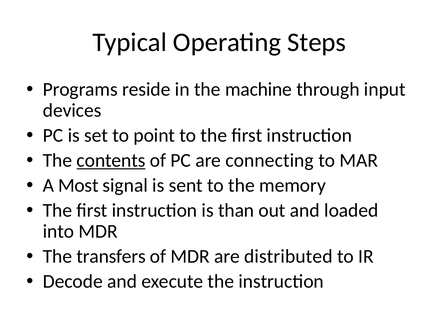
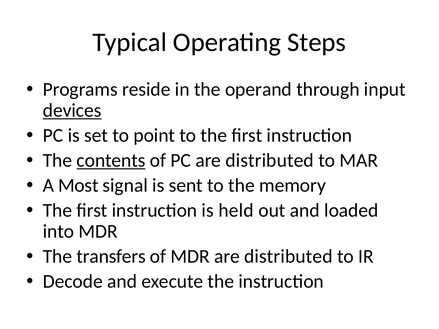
machine: machine -> operand
devices underline: none -> present
PC are connecting: connecting -> distributed
than: than -> held
